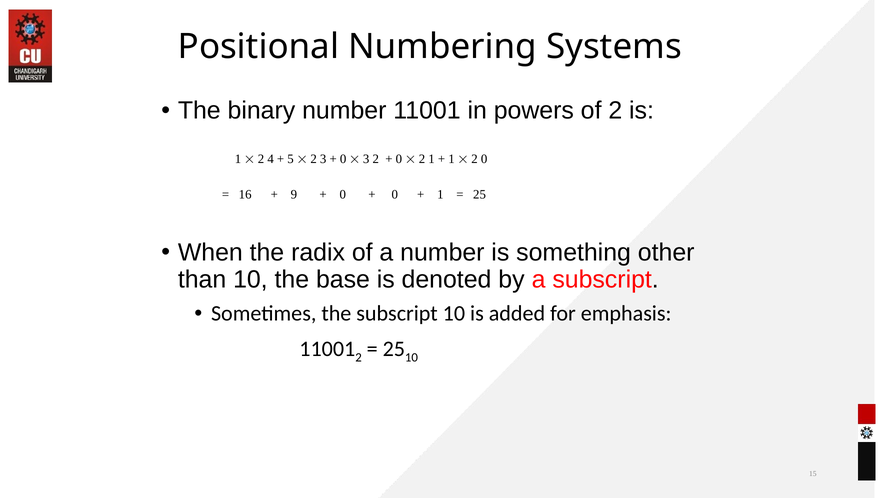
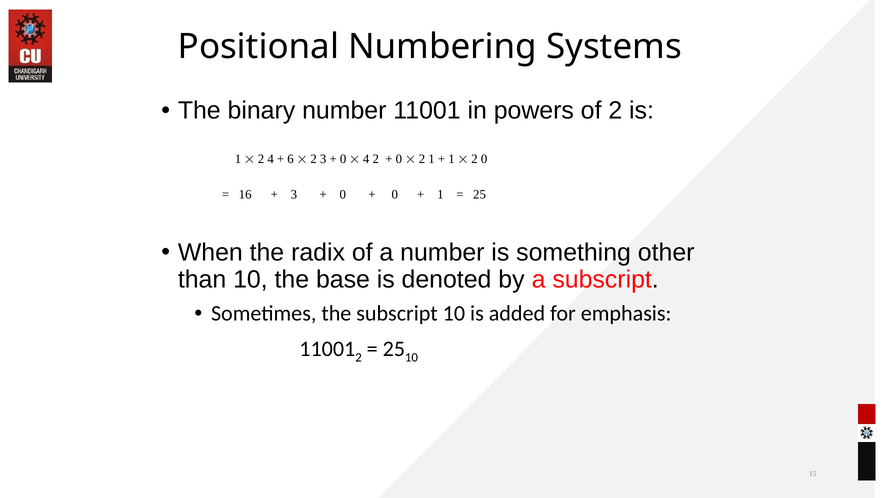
5: 5 -> 6
3 at (366, 159): 3 -> 4
9 at (294, 194): 9 -> 3
